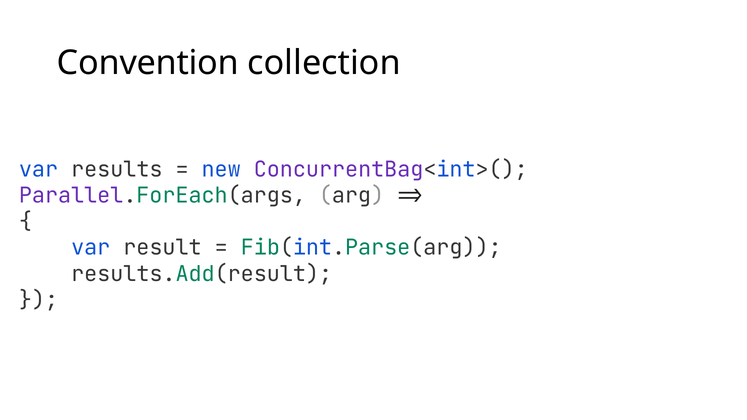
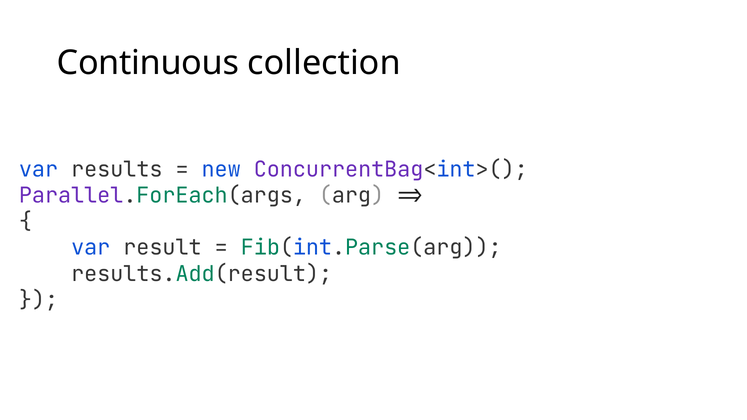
Convention: Convention -> Continuous
